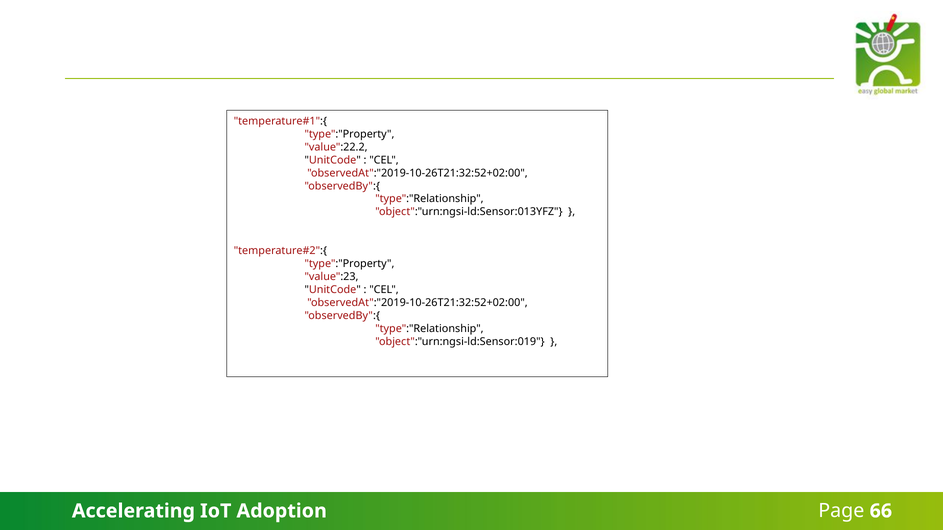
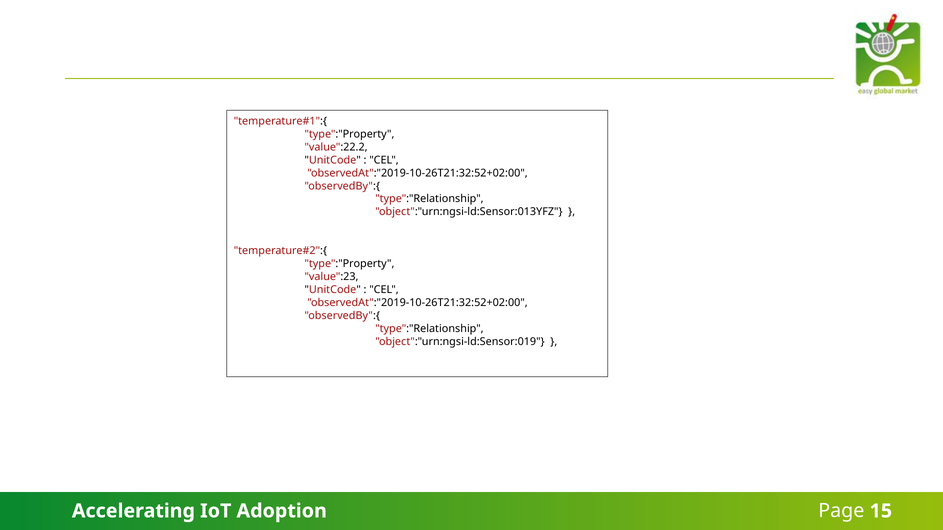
66: 66 -> 15
